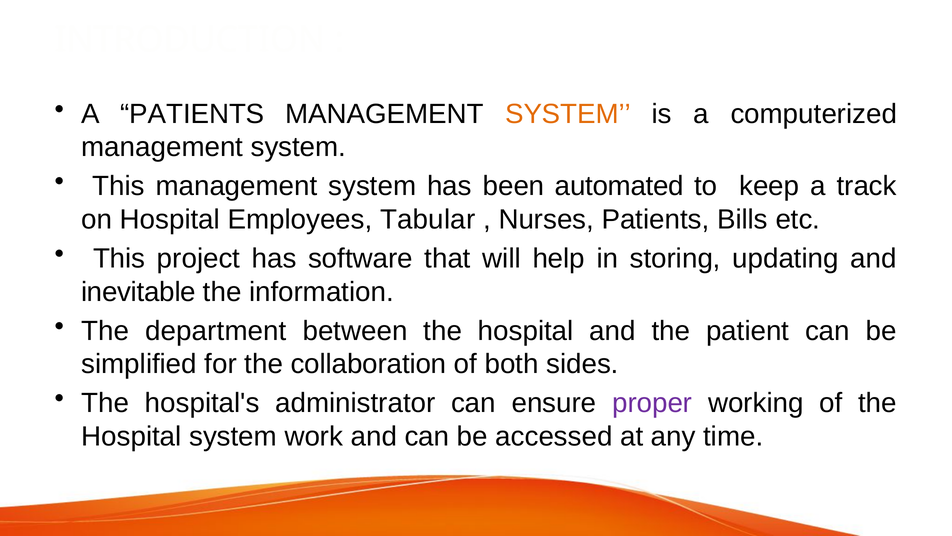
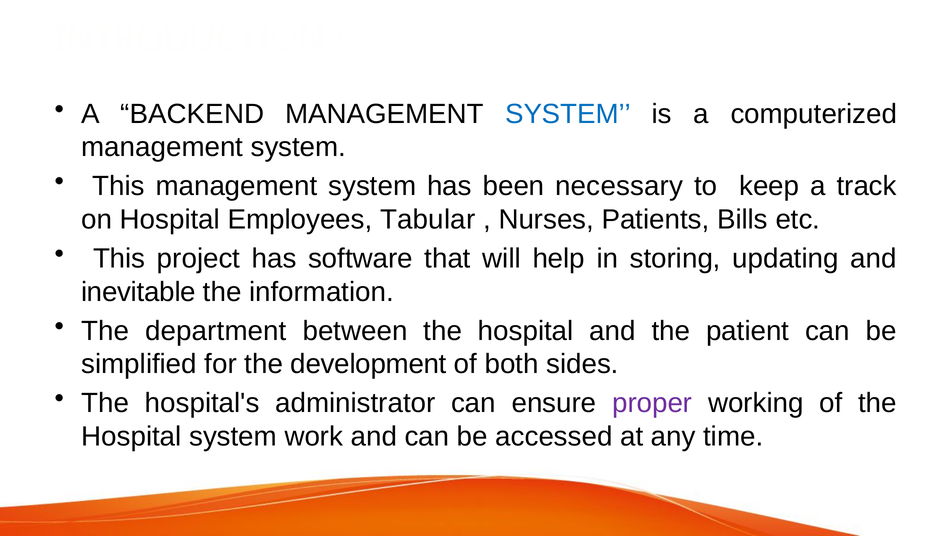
A PATIENTS: PATIENTS -> BACKEND
SYSTEM at (568, 114) colour: orange -> blue
automated: automated -> necessary
collaboration: collaboration -> development
